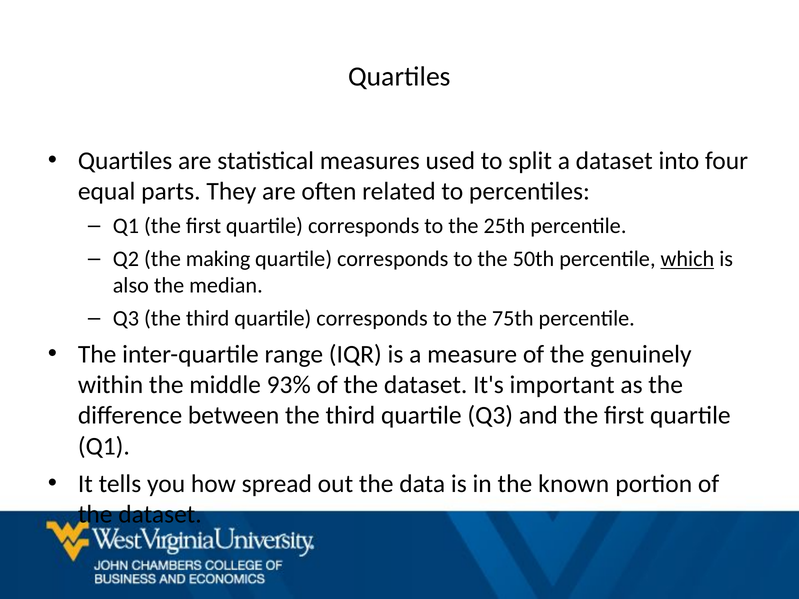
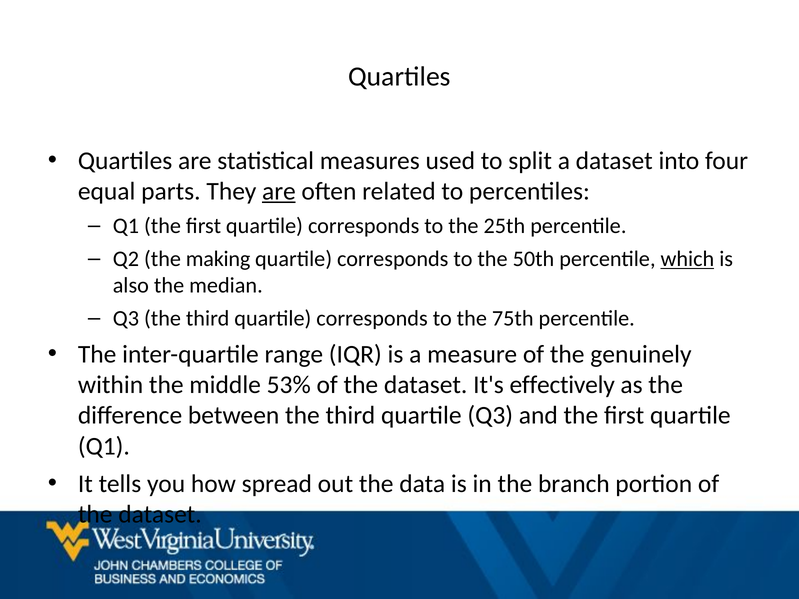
are at (279, 192) underline: none -> present
93%: 93% -> 53%
important: important -> effectively
known: known -> branch
